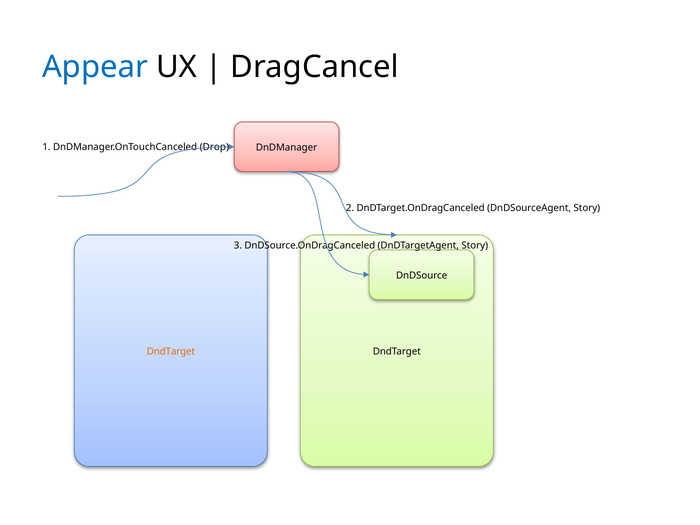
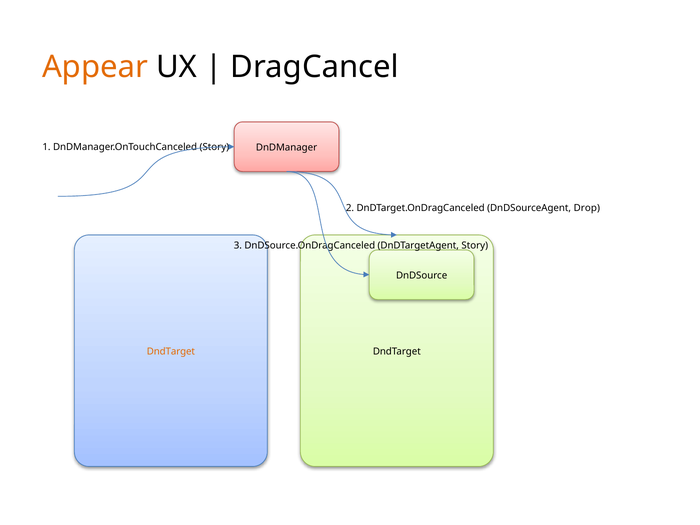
Appear colour: blue -> orange
DnDManager.OnTouchCanceled Drop: Drop -> Story
DnDSourceAgent Story: Story -> Drop
